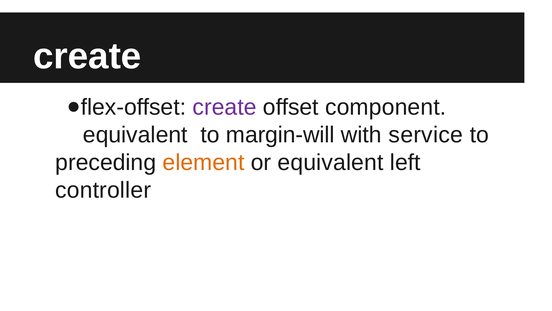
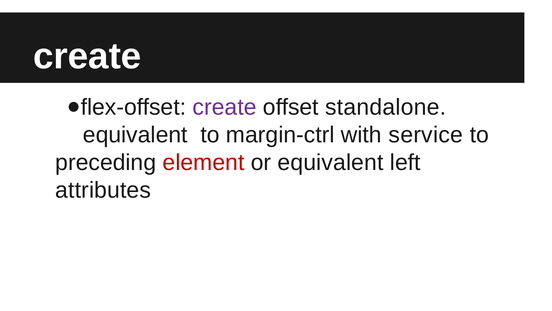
component: component -> standalone
margin-will: margin-will -> margin-ctrl
element colour: orange -> red
controller: controller -> attributes
